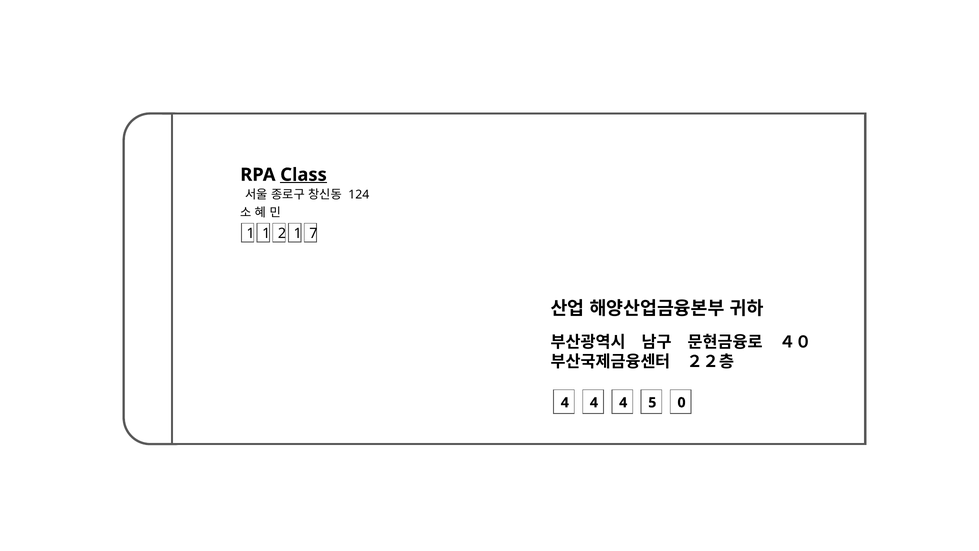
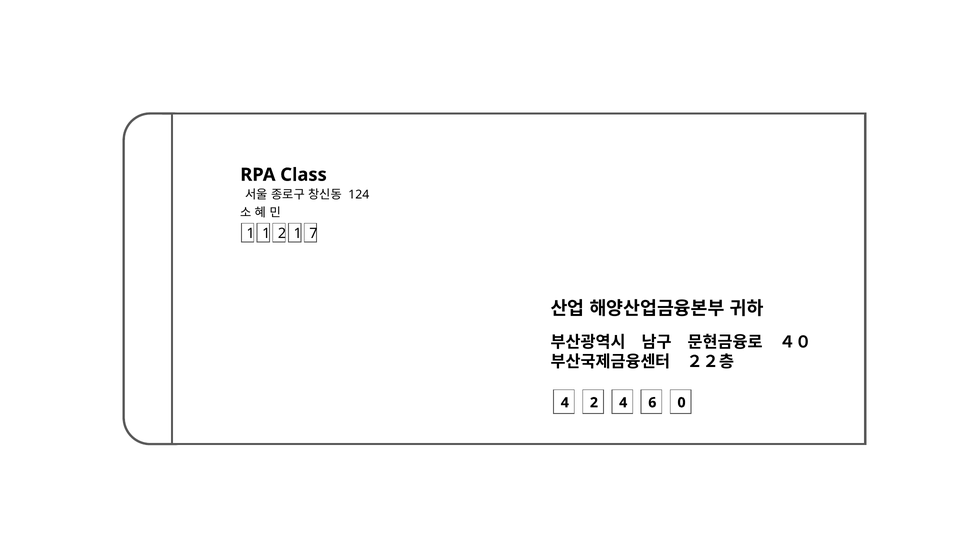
Class underline: present -> none
4 at (594, 402): 4 -> 2
5: 5 -> 6
